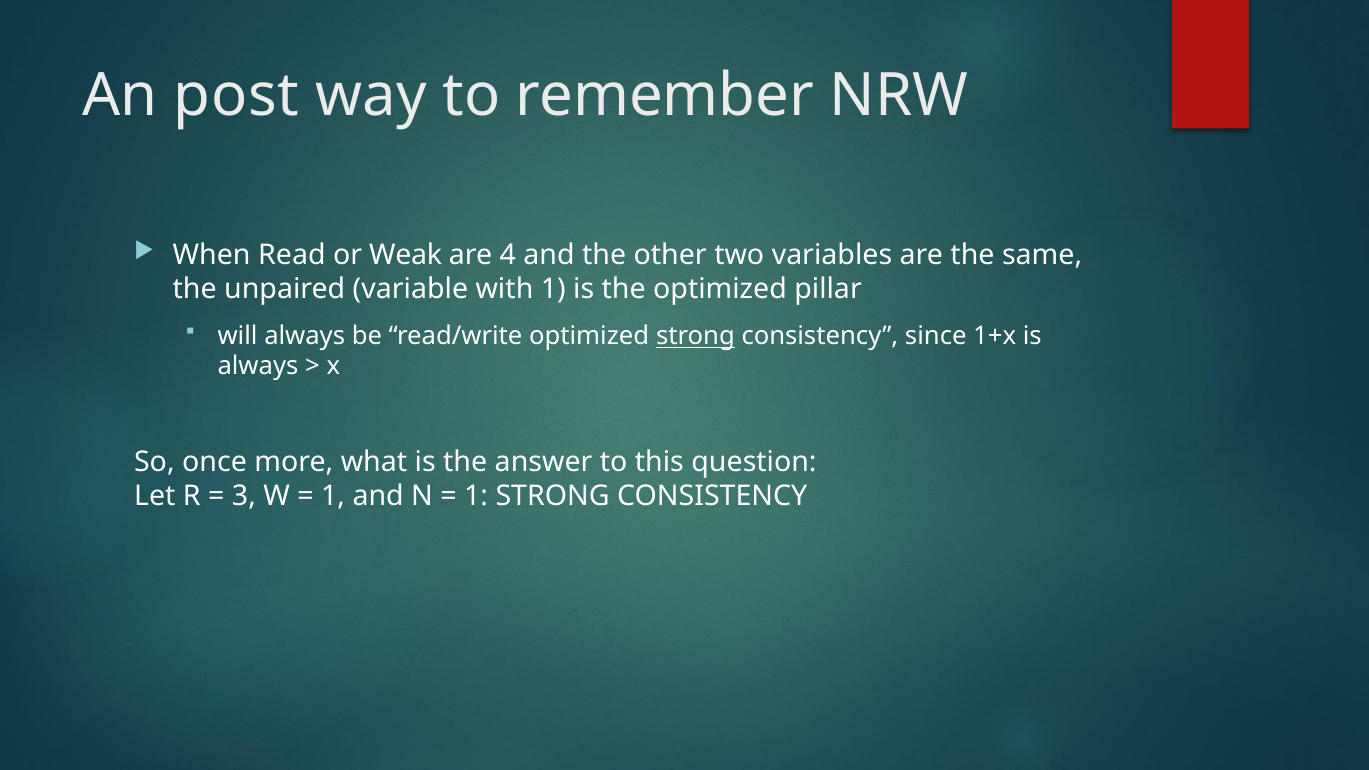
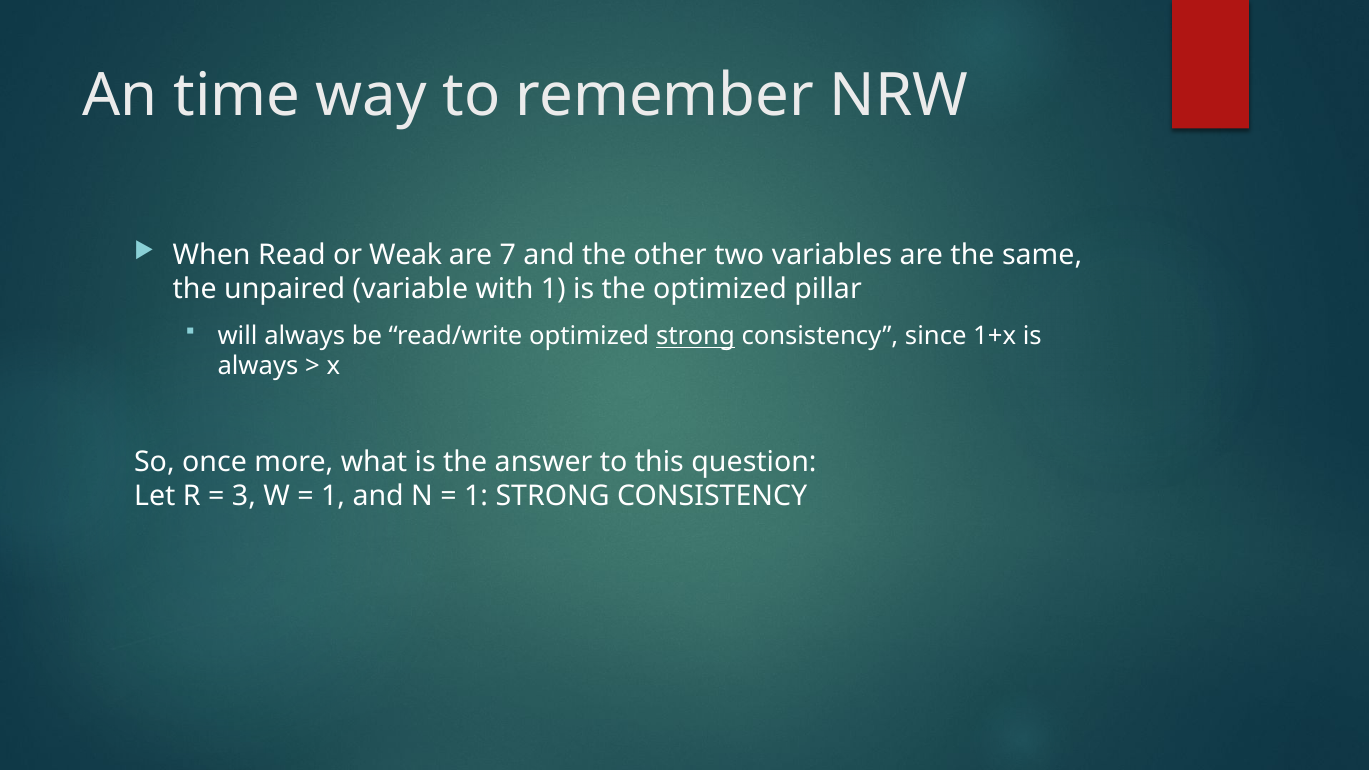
post: post -> time
4: 4 -> 7
